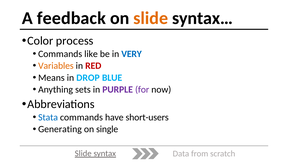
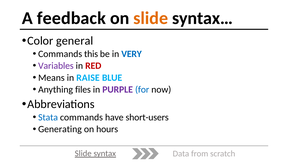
process: process -> general
like: like -> this
Variables colour: orange -> purple
DROP: DROP -> RAISE
sets: sets -> files
for colour: purple -> blue
single: single -> hours
